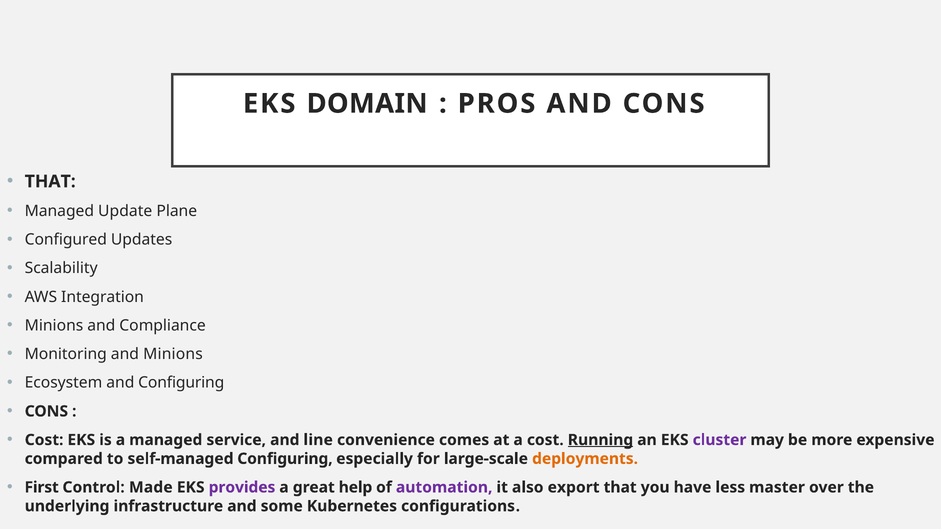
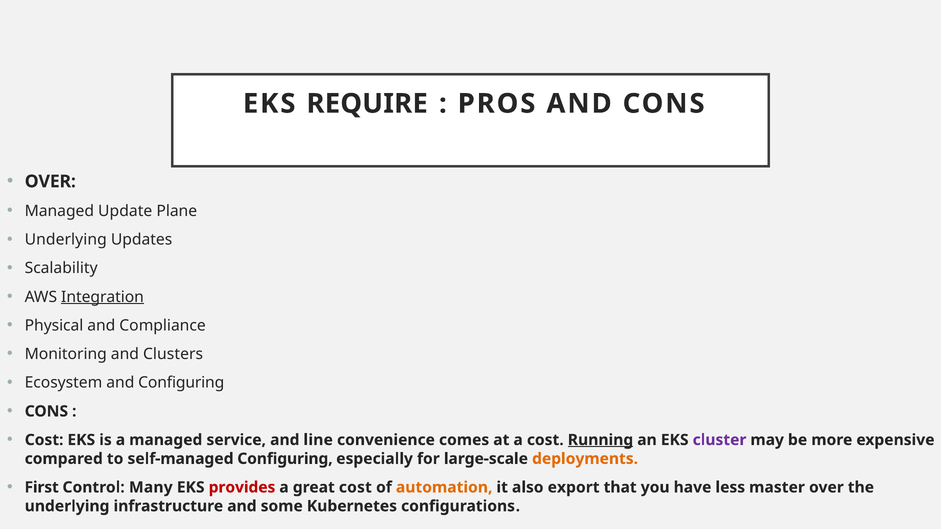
DOMAIN: DOMAIN -> REQUIRE
THAT at (50, 182): THAT -> OVER
Configured at (66, 240): Configured -> Underlying
Integration underline: none -> present
Minions at (54, 326): Minions -> Physical
and Minions: Minions -> Clusters
Made: Made -> Many
provides colour: purple -> red
great help: help -> cost
automation colour: purple -> orange
